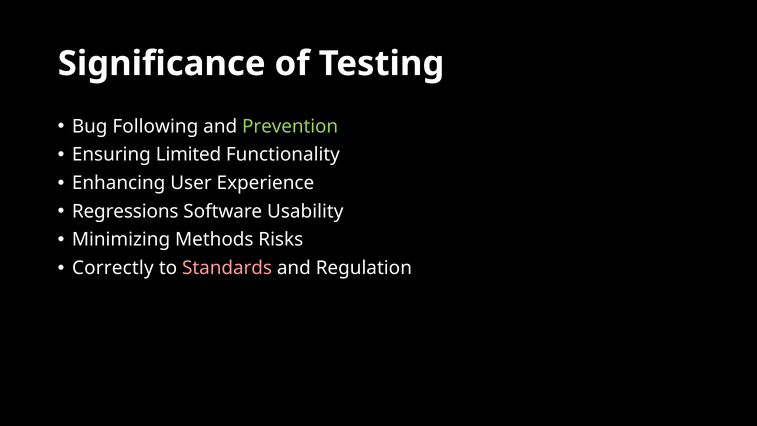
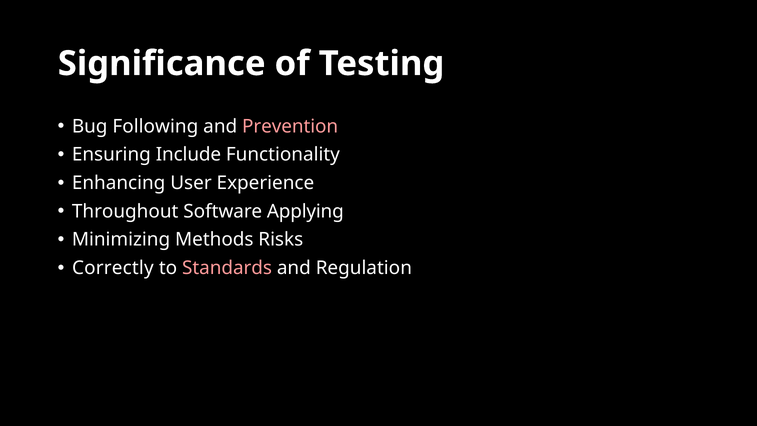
Prevention colour: light green -> pink
Limited: Limited -> Include
Regressions: Regressions -> Throughout
Usability: Usability -> Applying
